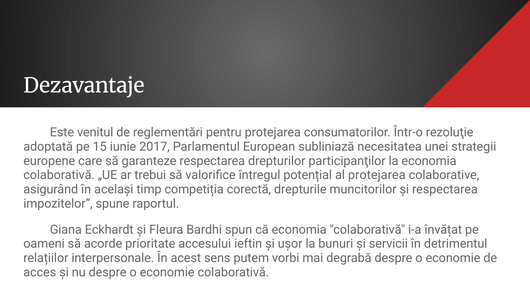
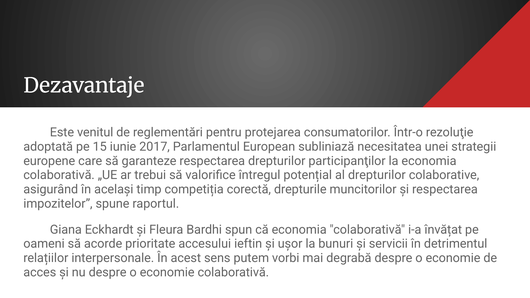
al protejarea: protejarea -> drepturilor
